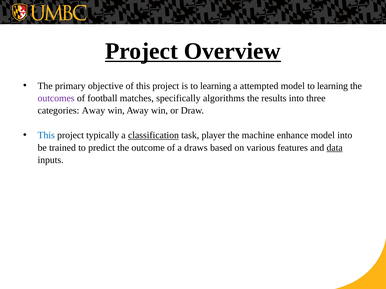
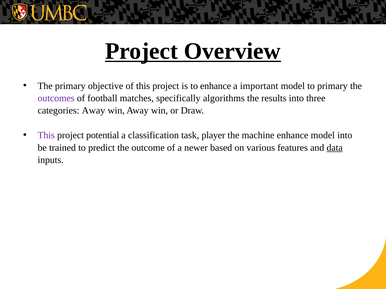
is to learning: learning -> enhance
attempted: attempted -> important
model to learning: learning -> primary
This at (46, 136) colour: blue -> purple
typically: typically -> potential
classification underline: present -> none
draws: draws -> newer
